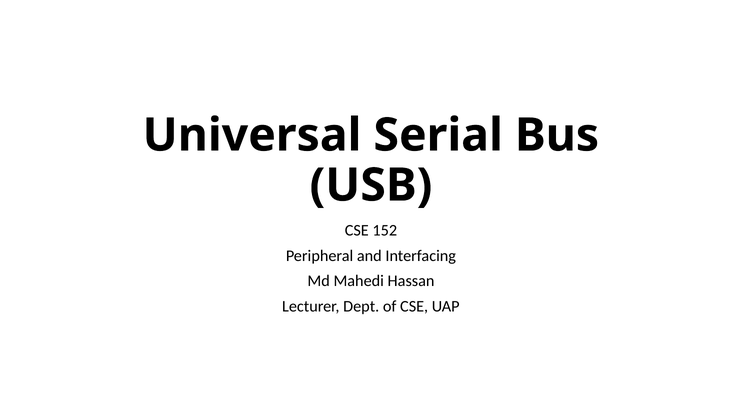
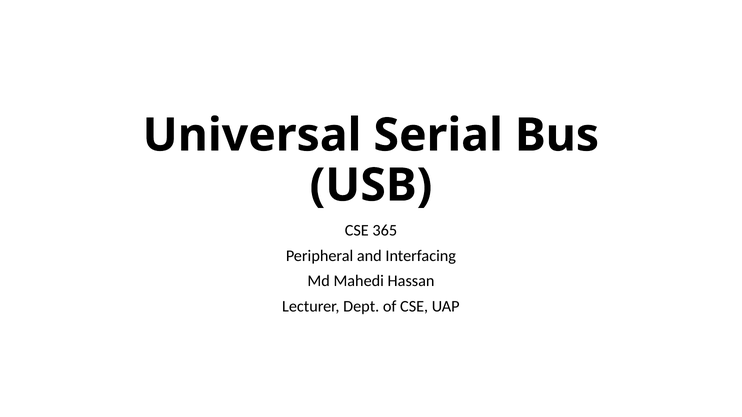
152: 152 -> 365
